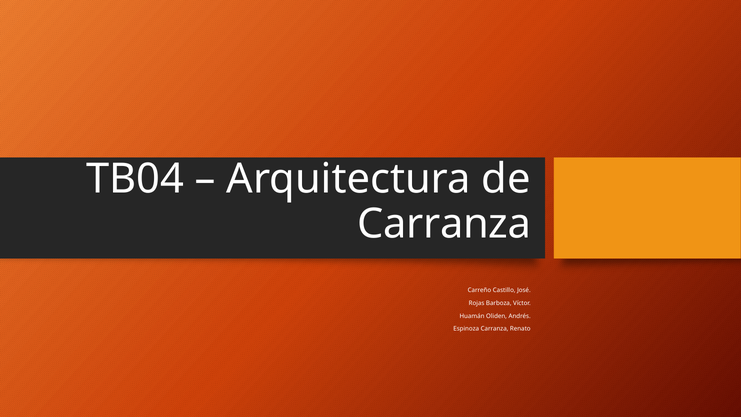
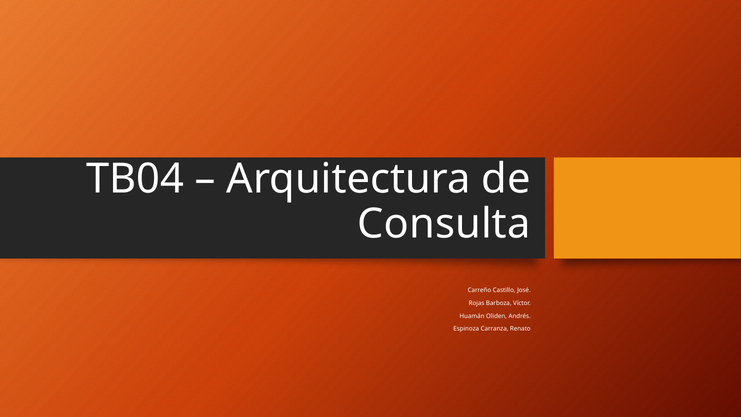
Carranza at (444, 224): Carranza -> Consulta
